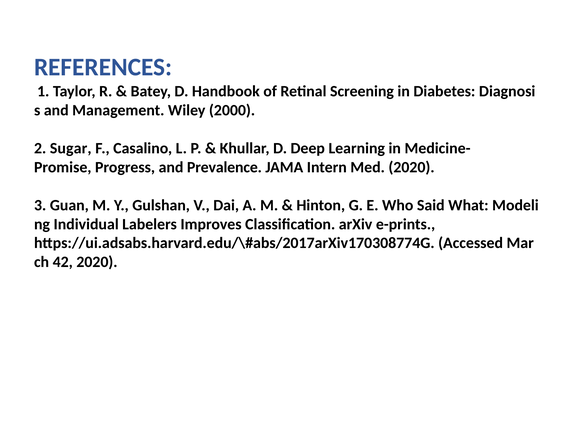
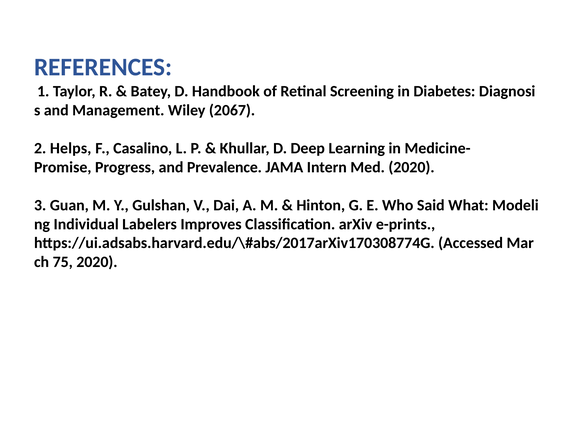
2000: 2000 -> 2067
Sugar: Sugar -> Helps
42: 42 -> 75
